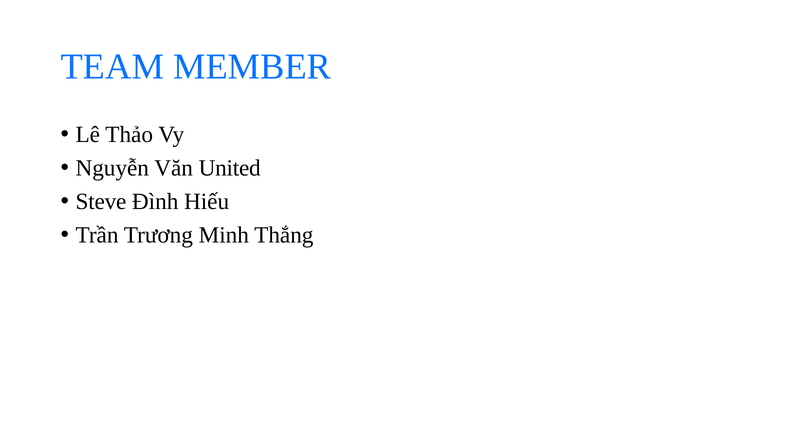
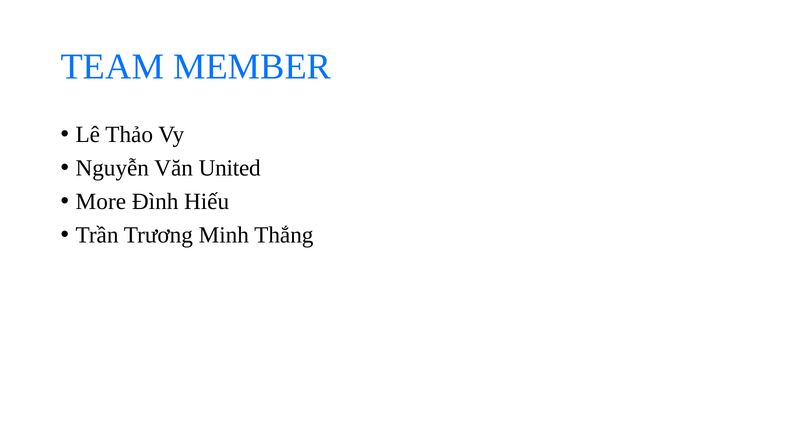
Steve: Steve -> More
